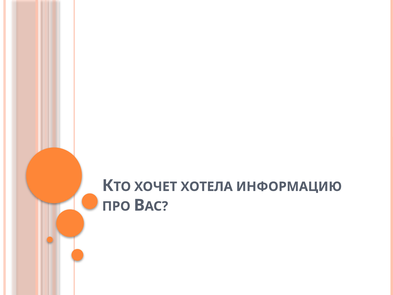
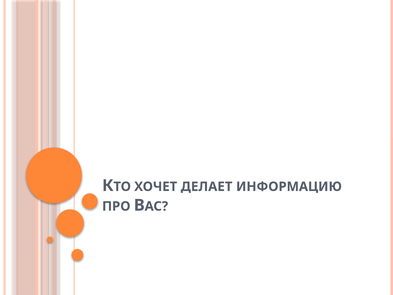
ХОТЕЛА: ХОТЕЛА -> ДЕЛАЕТ
